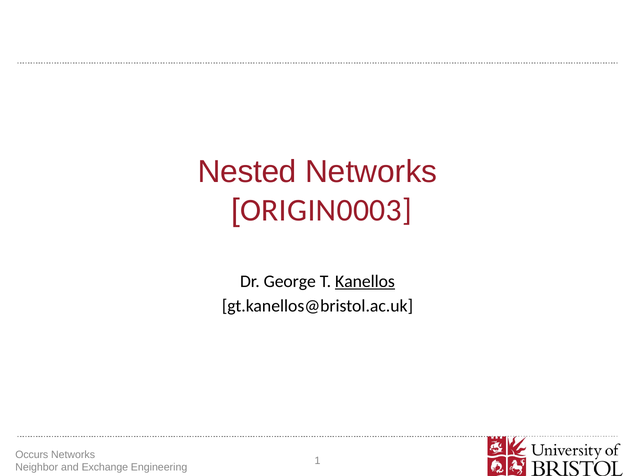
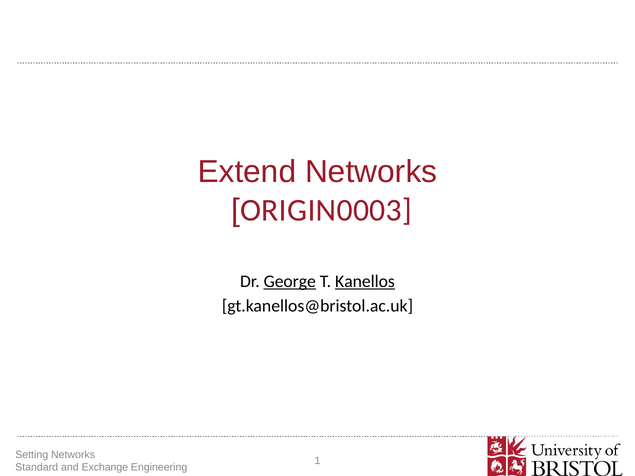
Nested: Nested -> Extend
George underline: none -> present
Occurs: Occurs -> Setting
Neighbor: Neighbor -> Standard
